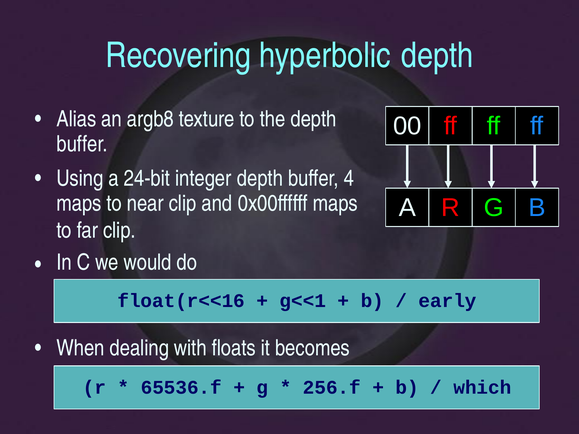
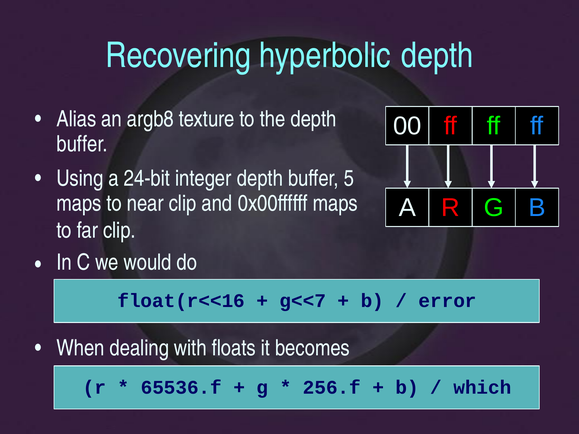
4: 4 -> 5
g<<1: g<<1 -> g<<7
early: early -> error
